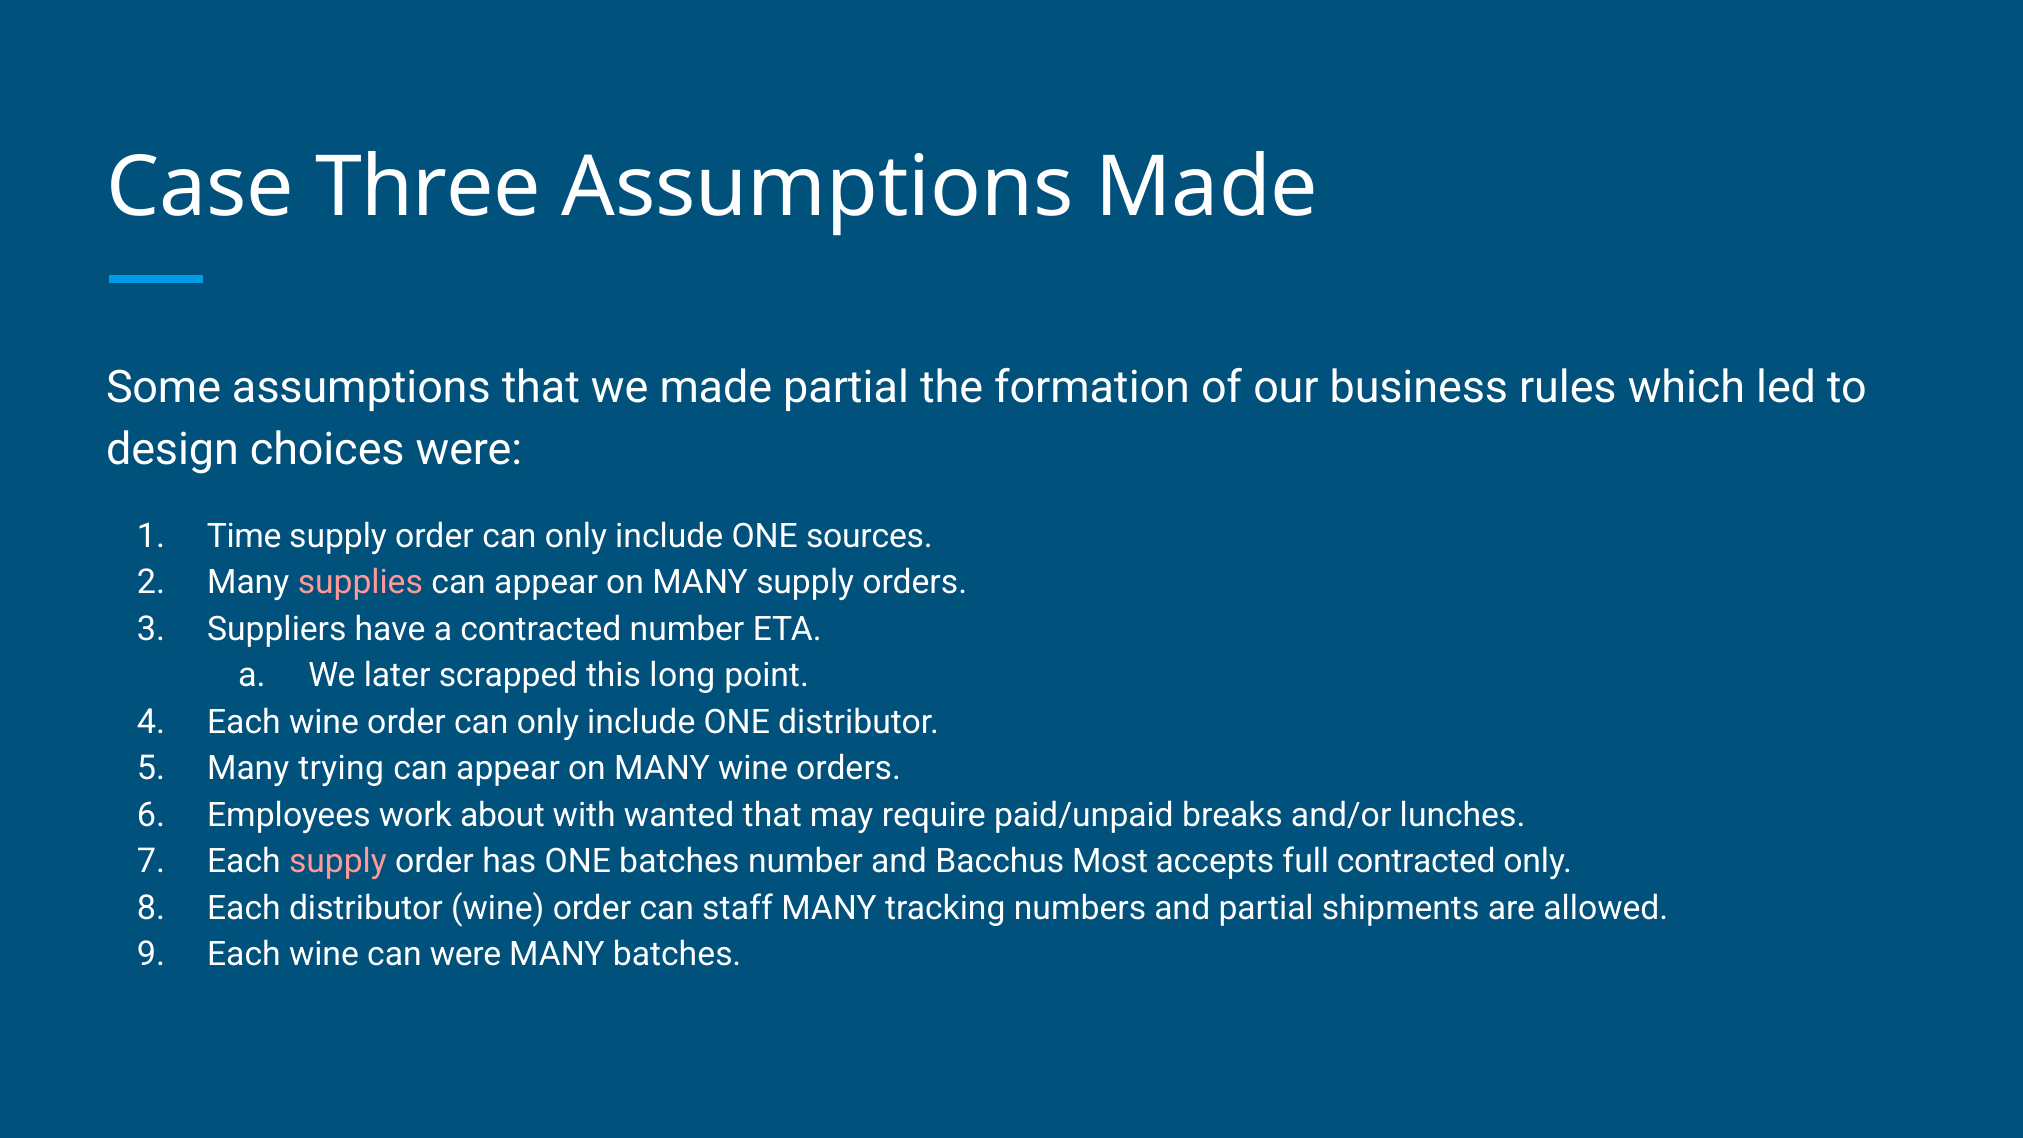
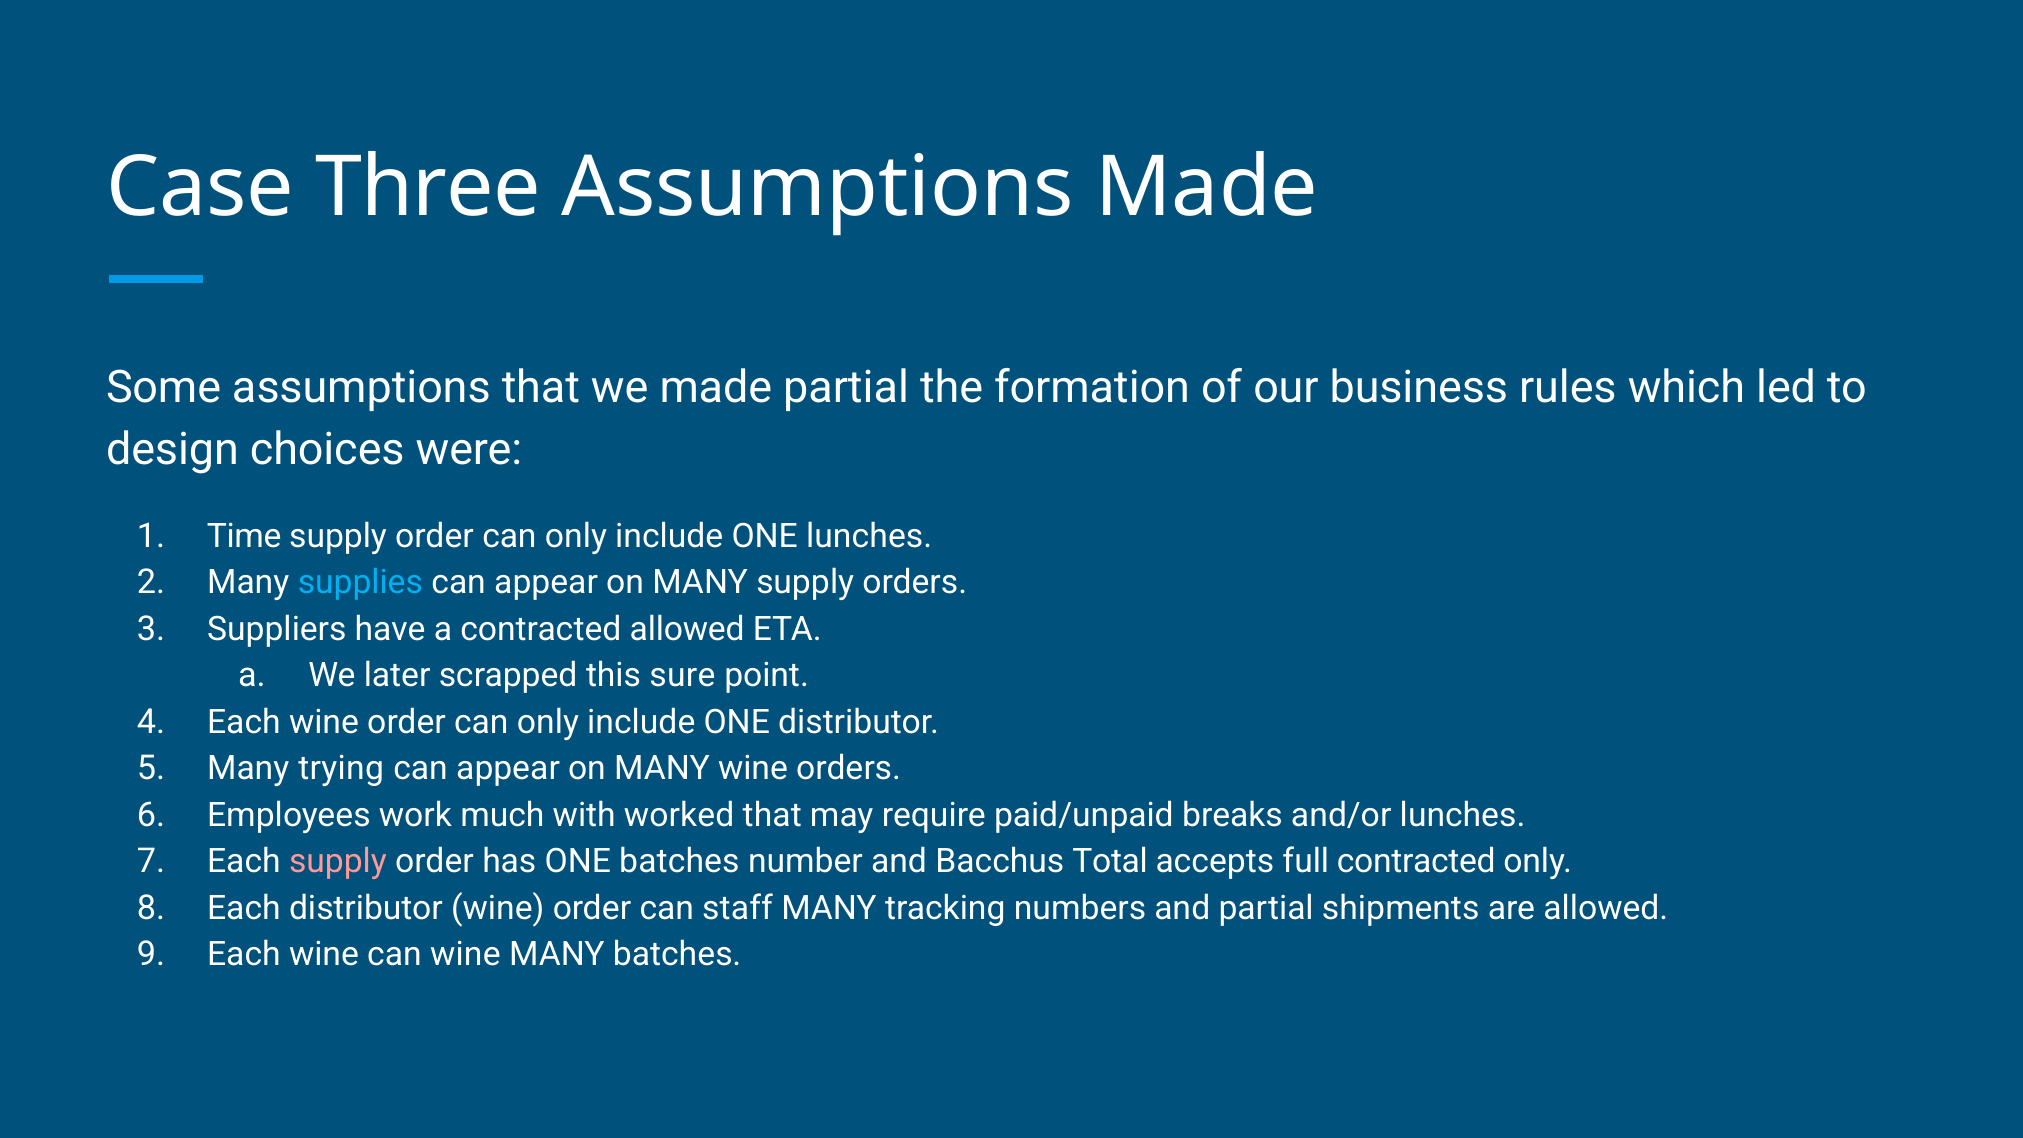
ONE sources: sources -> lunches
supplies colour: pink -> light blue
contracted number: number -> allowed
long: long -> sure
about: about -> much
wanted: wanted -> worked
Most: Most -> Total
can were: were -> wine
